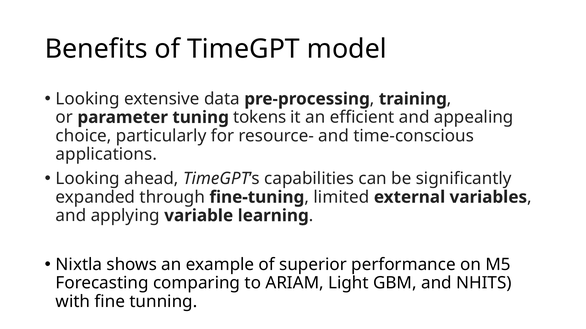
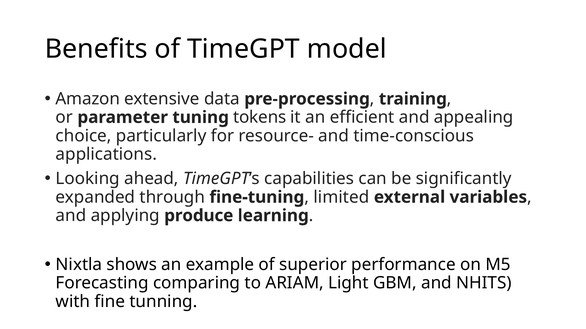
Looking at (88, 99): Looking -> Amazon
variable: variable -> produce
